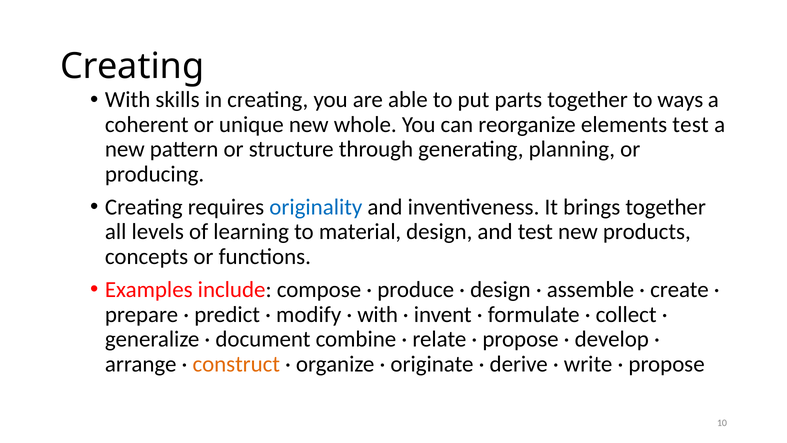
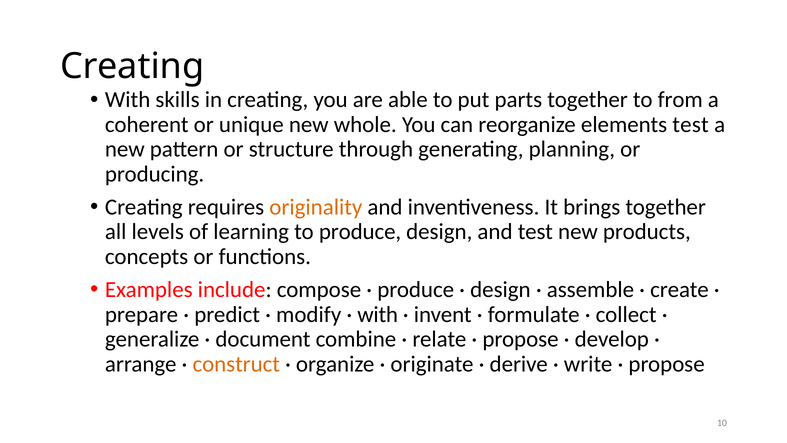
ways: ways -> from
originality colour: blue -> orange
to material: material -> produce
